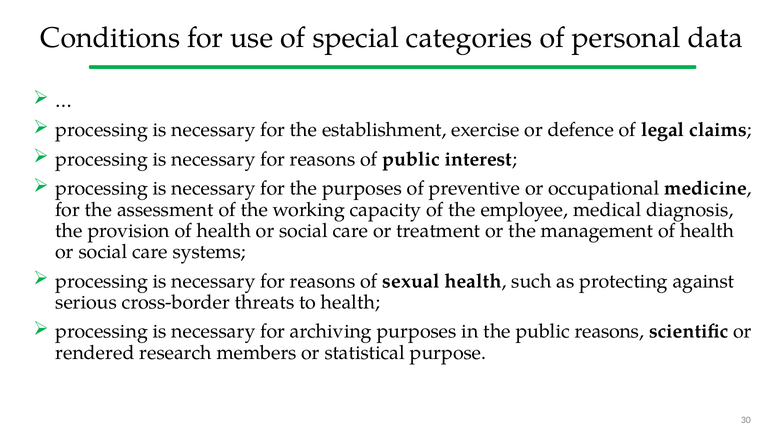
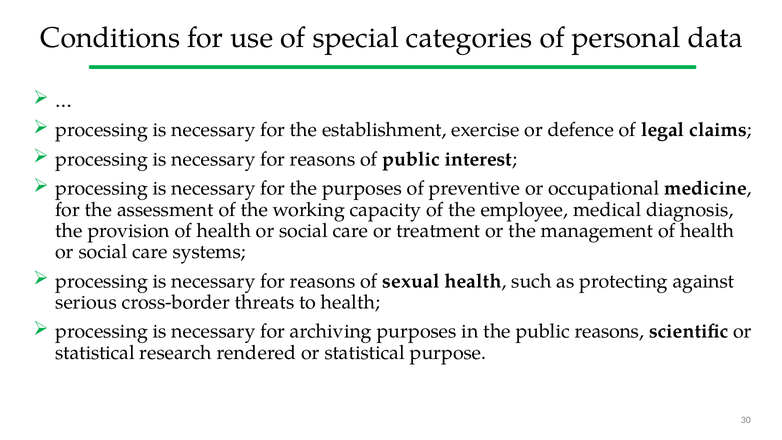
rendered at (95, 352): rendered -> statistical
members: members -> rendered
